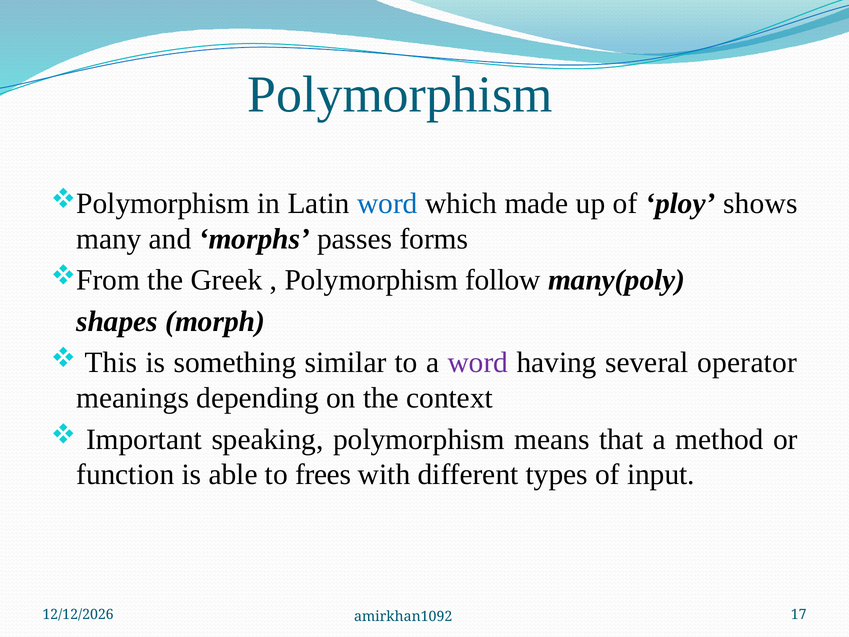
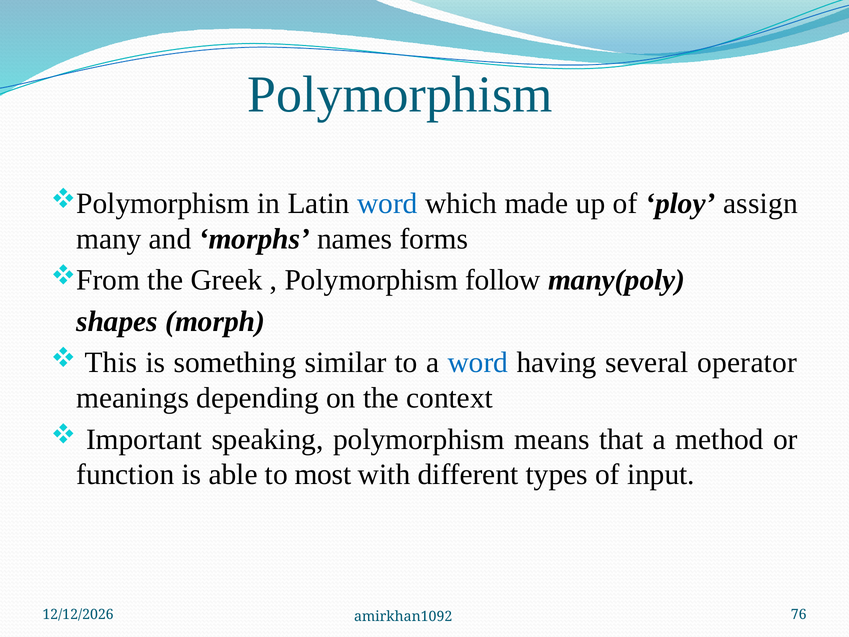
shows: shows -> assign
passes: passes -> names
word at (478, 363) colour: purple -> blue
frees: frees -> most
17: 17 -> 76
